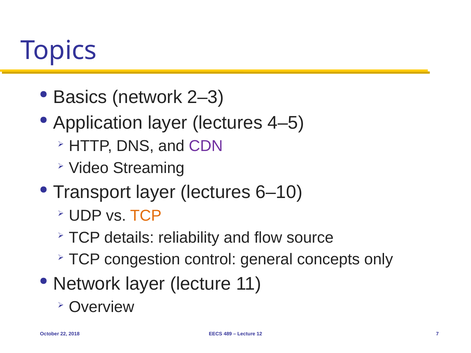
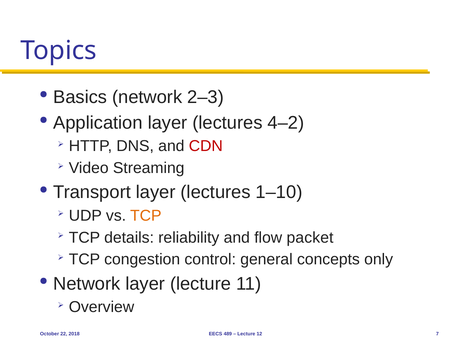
4–5: 4–5 -> 4–2
CDN colour: purple -> red
6–10: 6–10 -> 1–10
source: source -> packet
